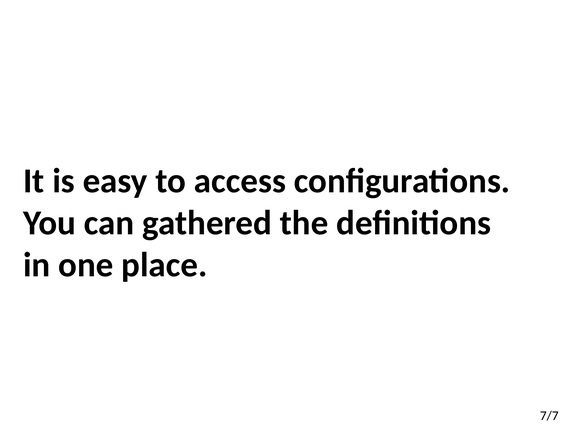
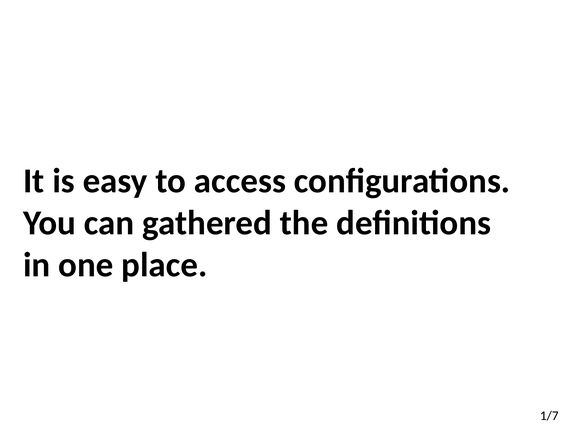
7/7: 7/7 -> 1/7
